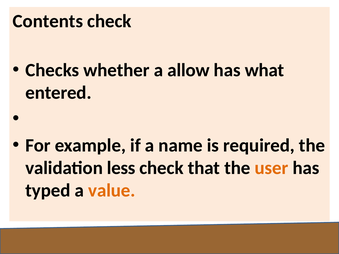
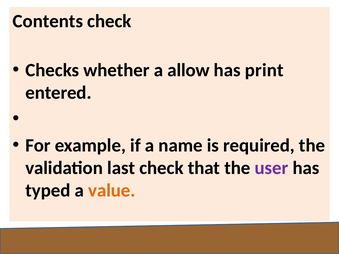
what: what -> print
less: less -> last
user colour: orange -> purple
